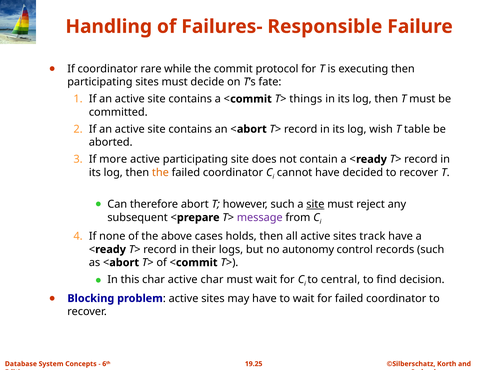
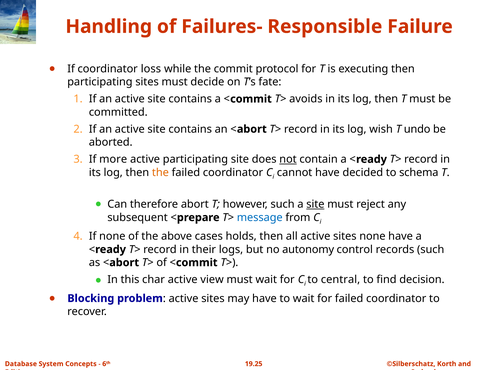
rare: rare -> loss
things: things -> avoids
table: table -> undo
not underline: none -> present
decided to recover: recover -> schema
message colour: purple -> blue
sites track: track -> none
active char: char -> view
